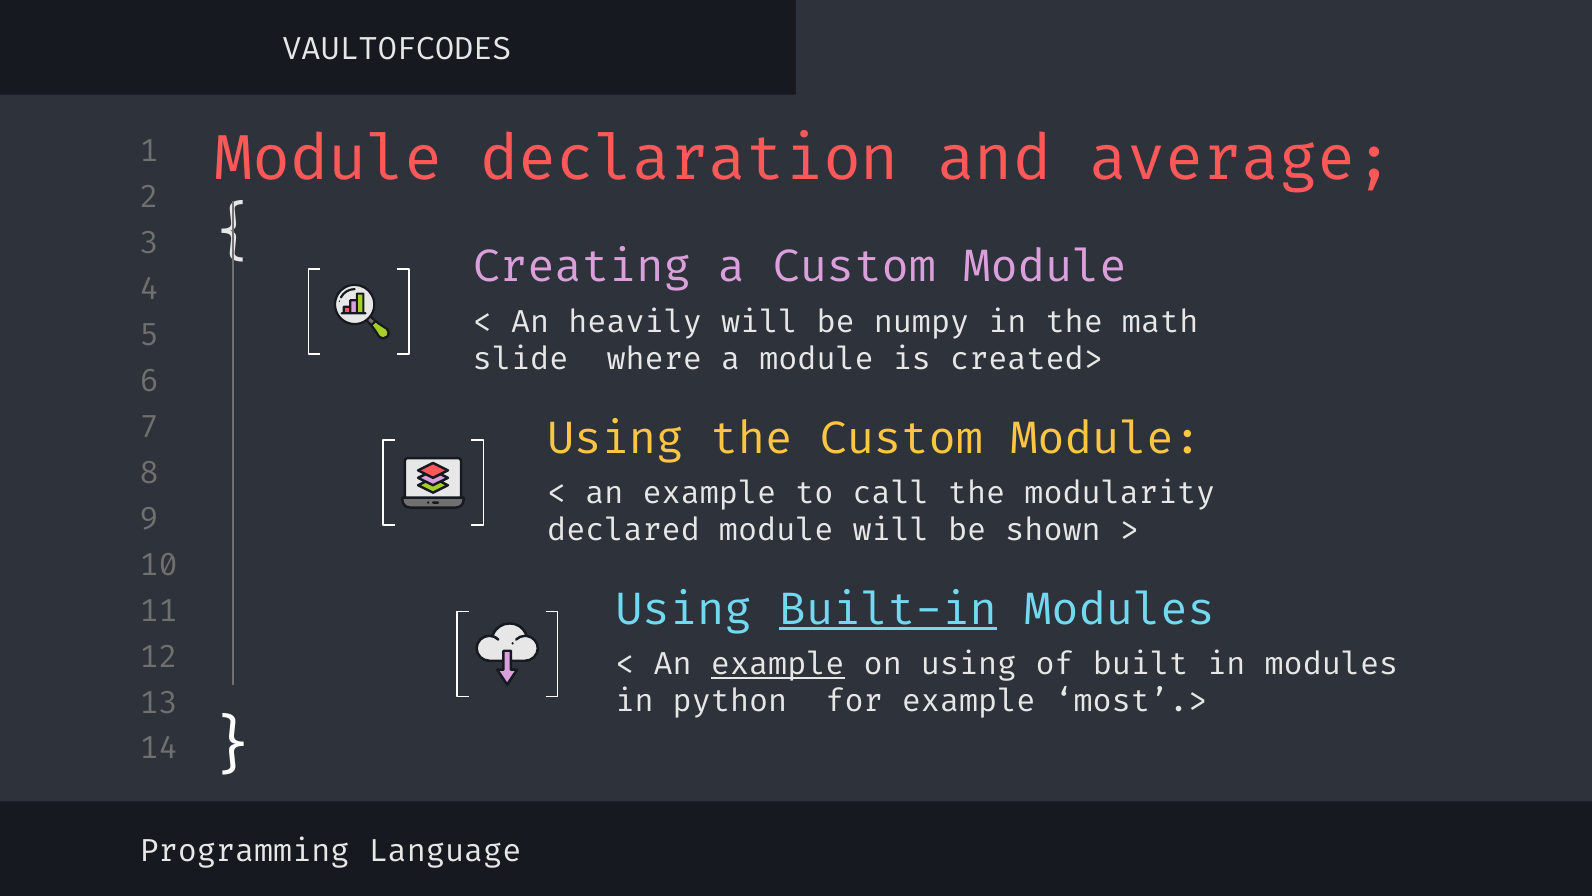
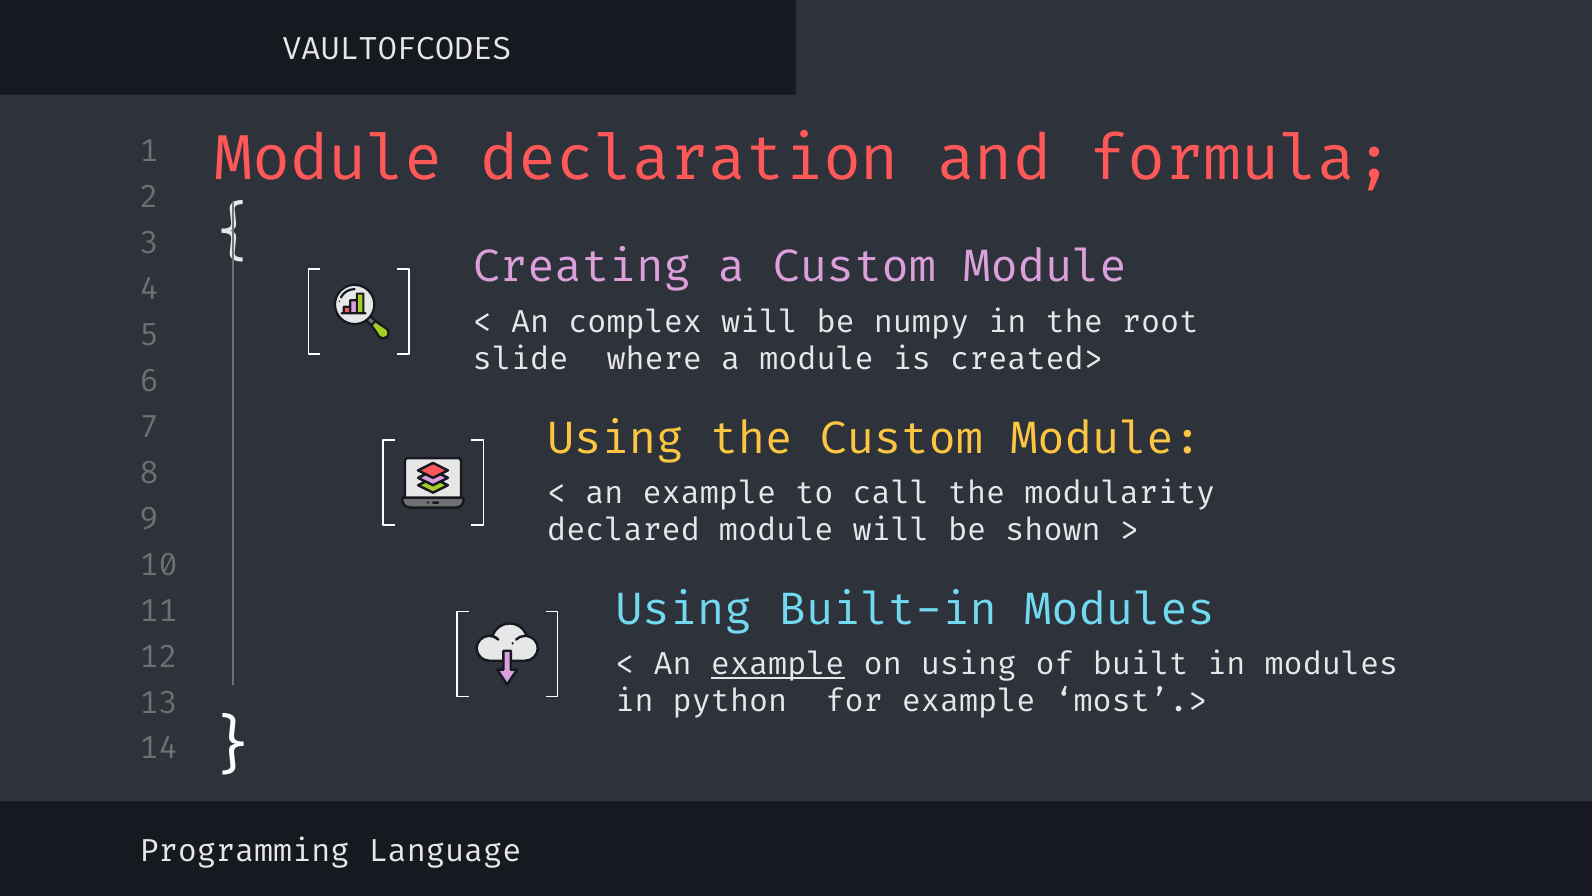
average: average -> formula
heavily: heavily -> complex
math: math -> root
Built-in underline: present -> none
